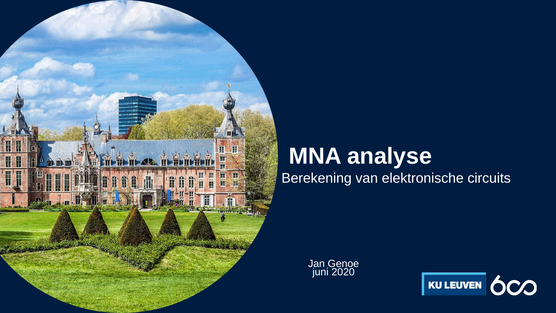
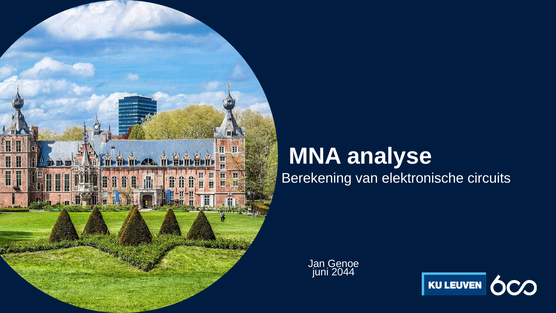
2020: 2020 -> 2044
